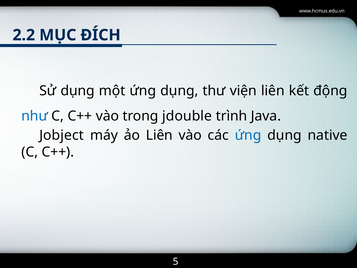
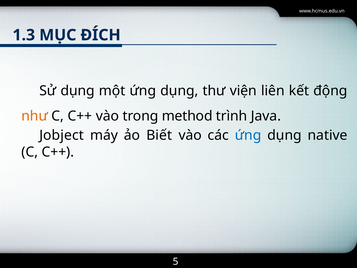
2.2: 2.2 -> 1.3
như colour: blue -> orange
jdouble: jdouble -> method
ảo Liên: Liên -> Biết
